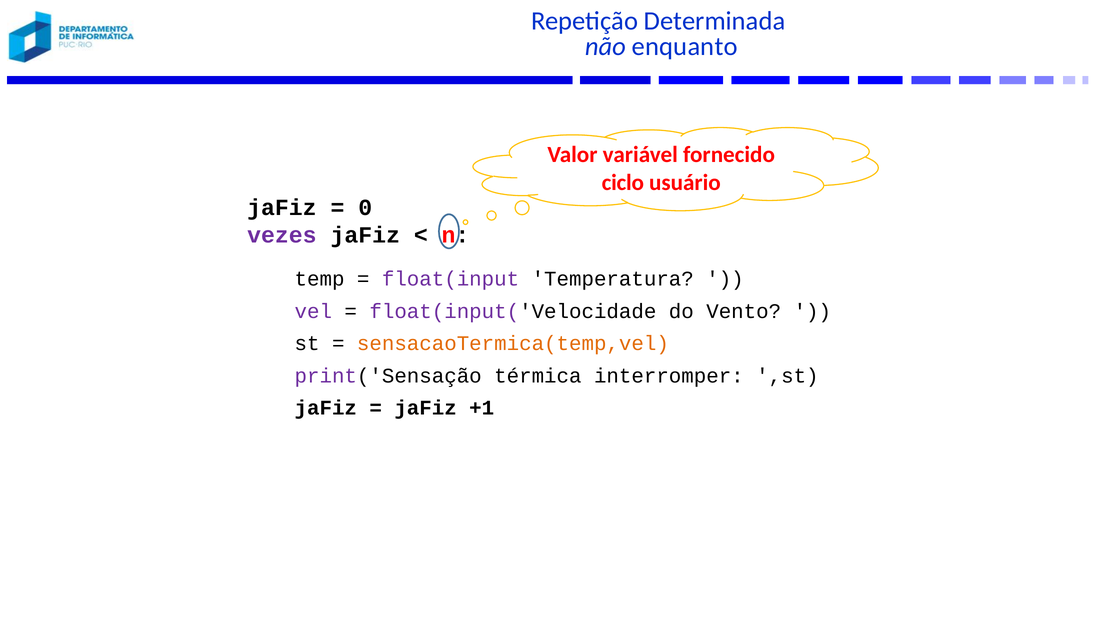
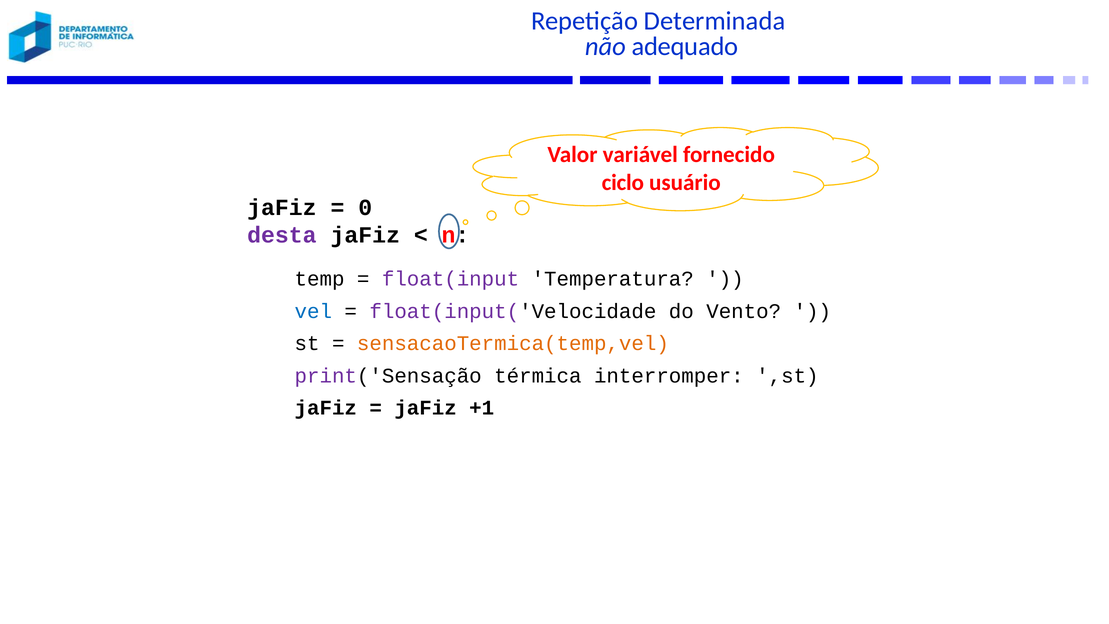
enquanto: enquanto -> adequado
vezes: vezes -> desta
vel colour: purple -> blue
